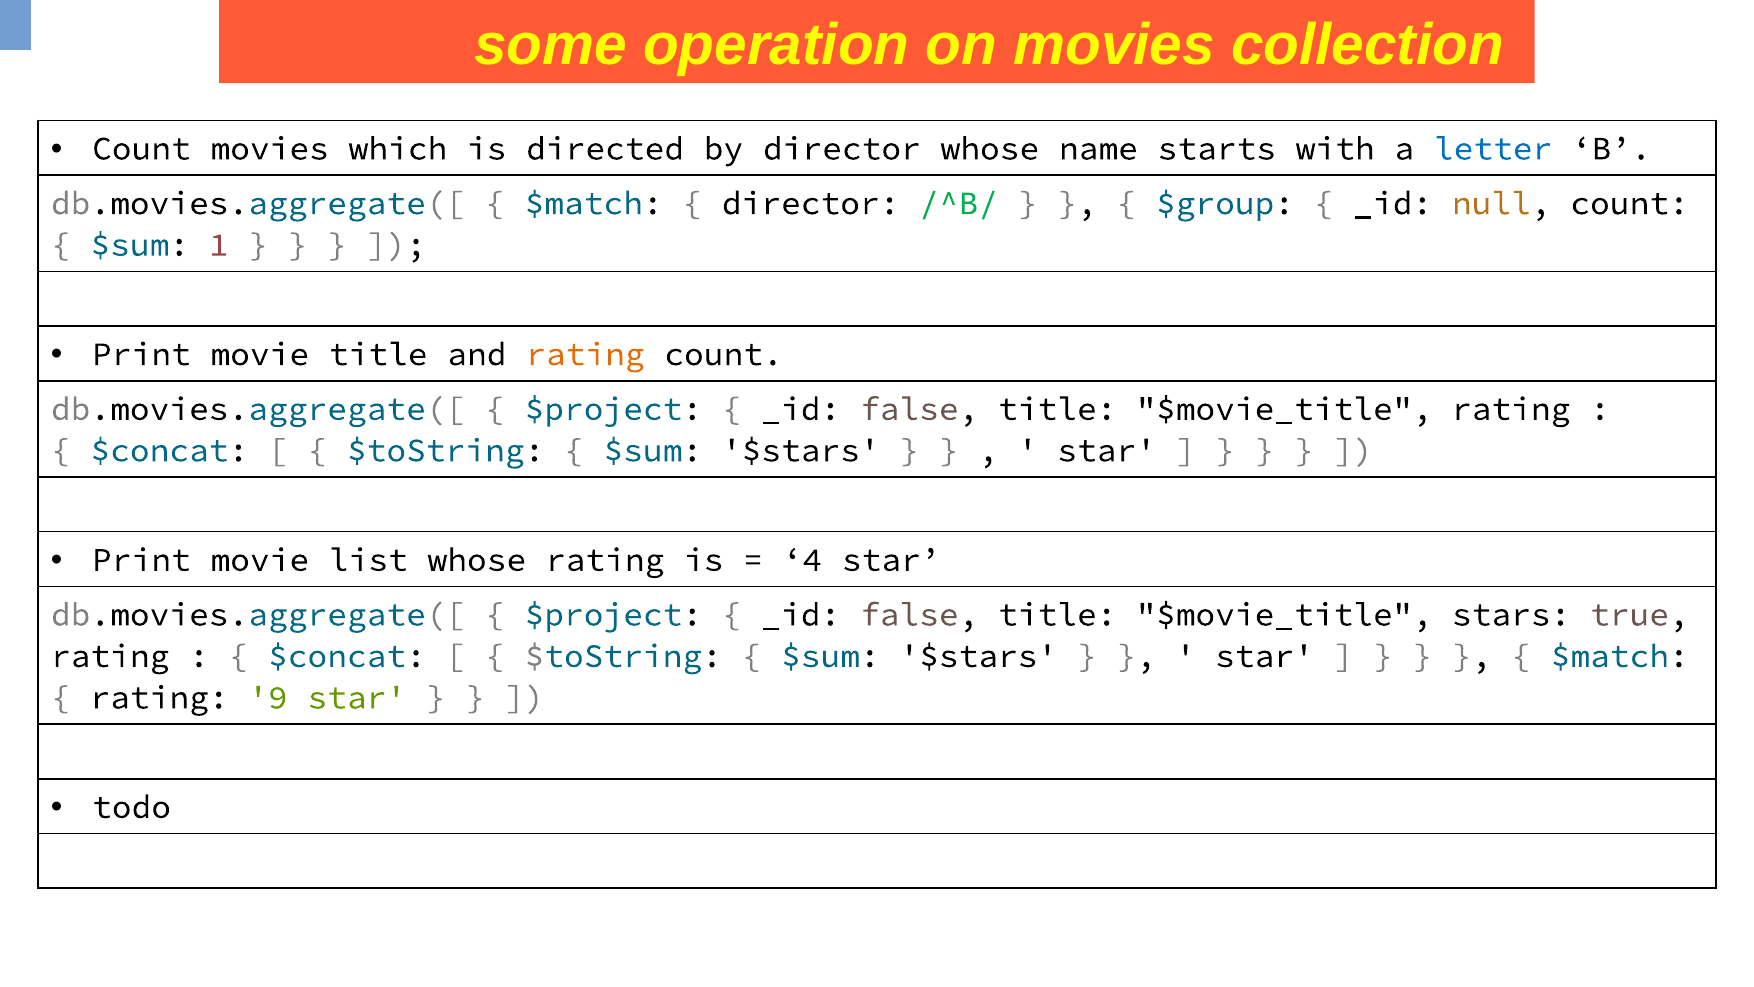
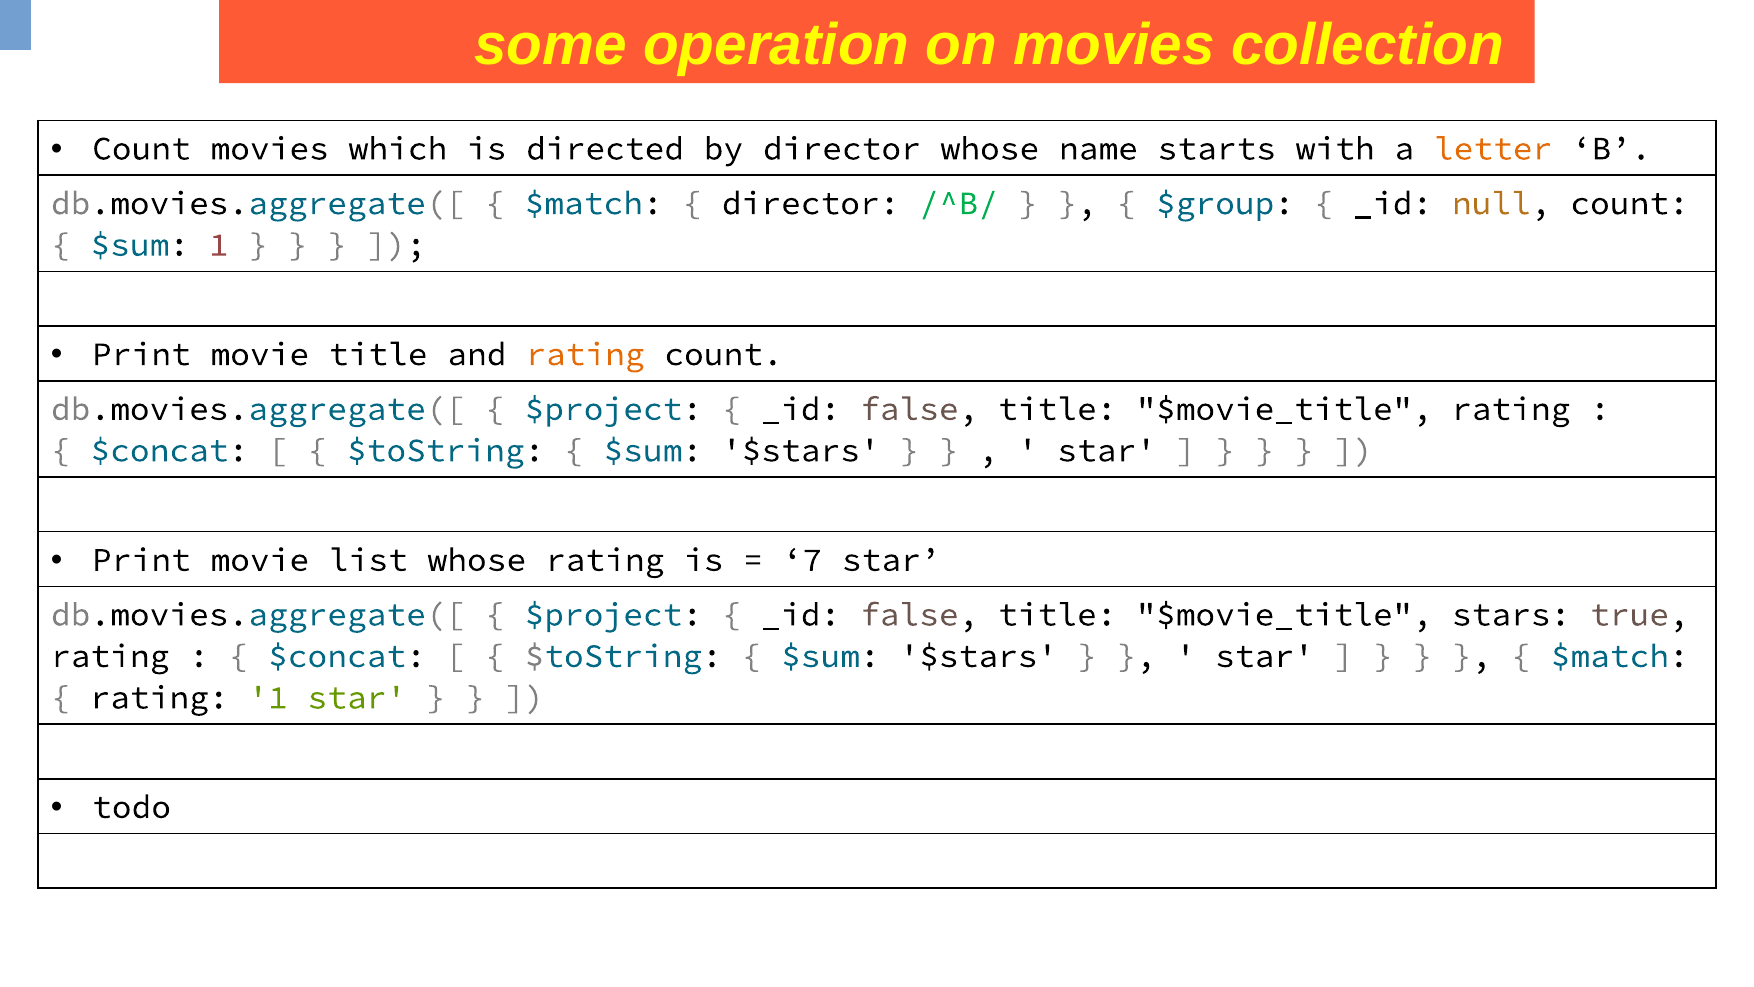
letter colour: blue -> orange
4: 4 -> 7
rating 9: 9 -> 1
